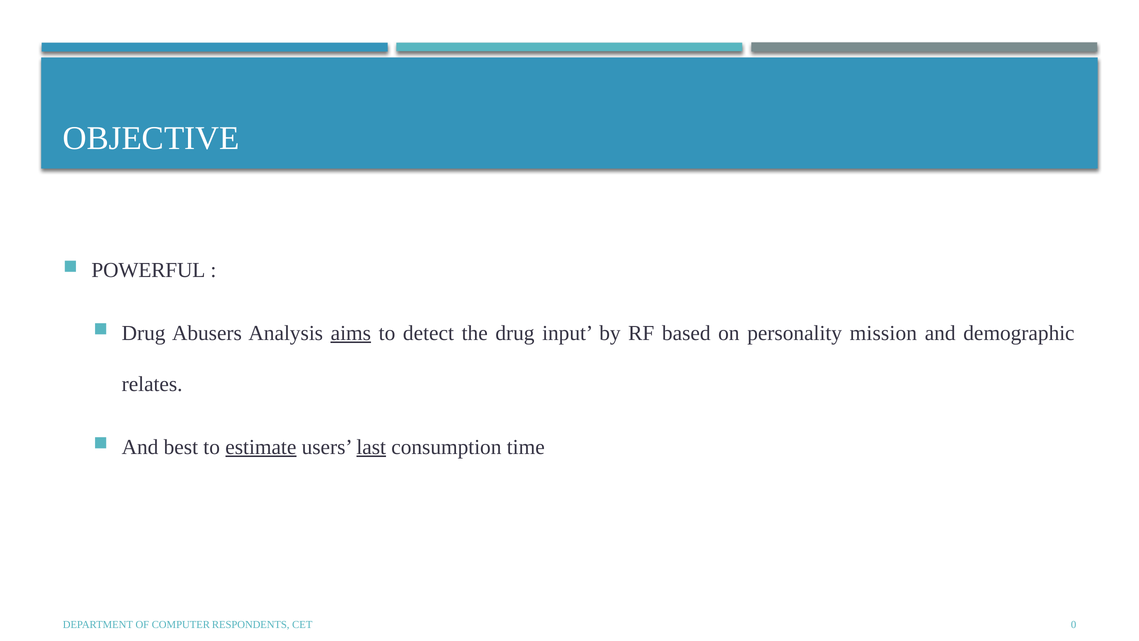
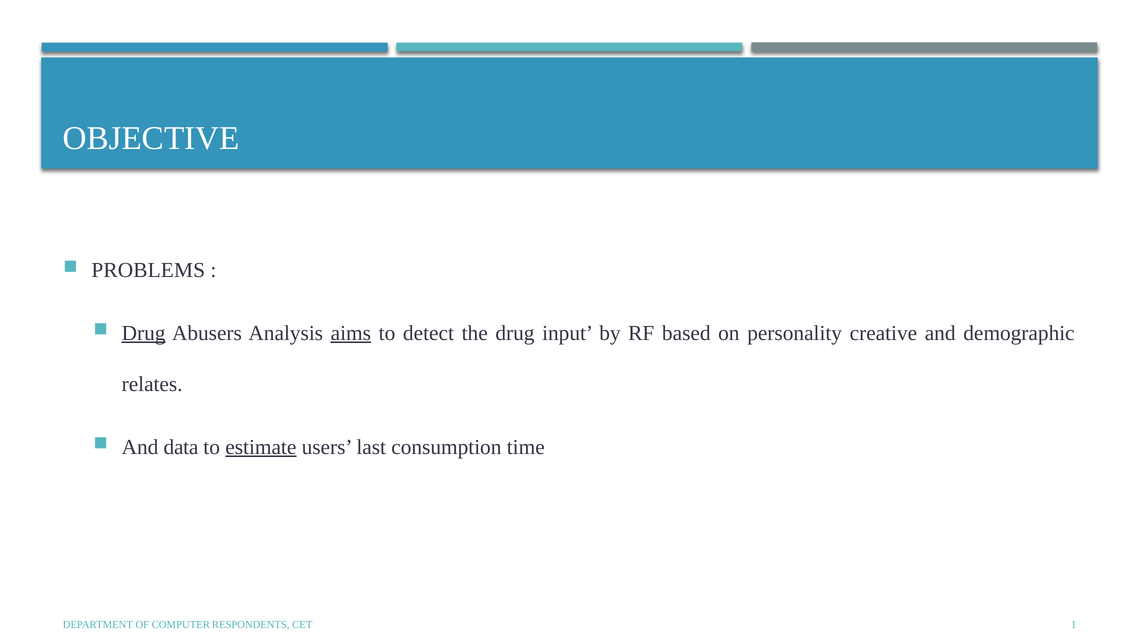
POWERFUL: POWERFUL -> PROBLEMS
Drug at (144, 333) underline: none -> present
mission: mission -> creative
best: best -> data
last underline: present -> none
0: 0 -> 1
